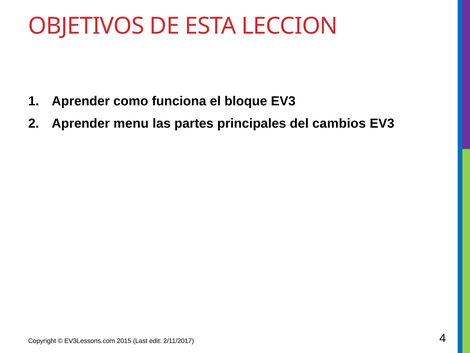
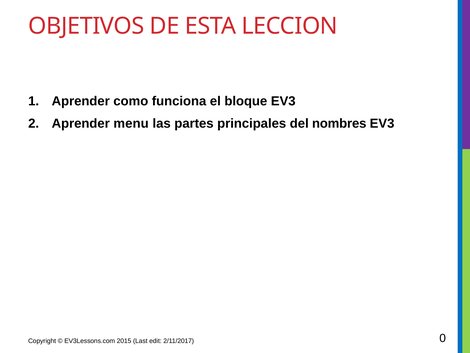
cambios: cambios -> nombres
4: 4 -> 0
